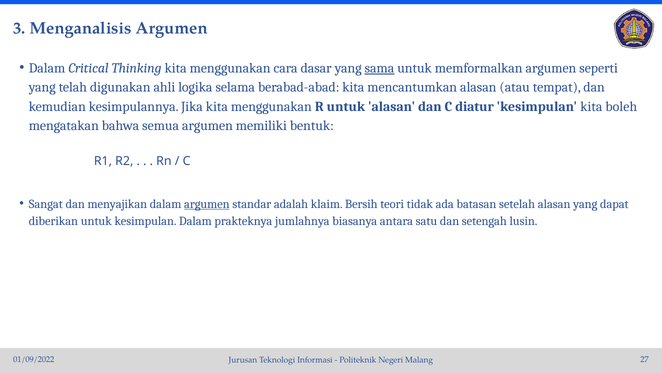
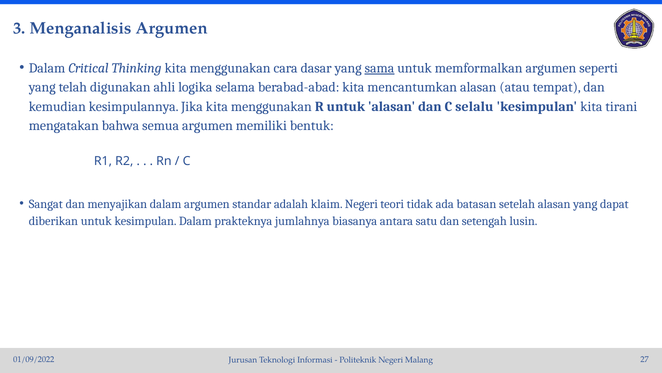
diatur: diatur -> selalu
boleh: boleh -> tirani
argumen at (207, 204) underline: present -> none
klaim Bersih: Bersih -> Negeri
